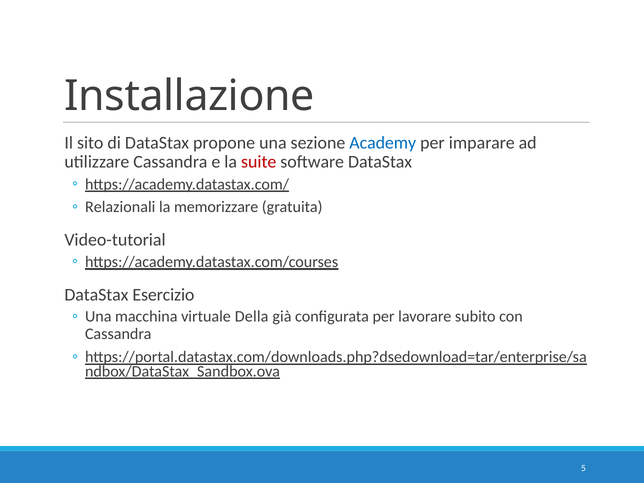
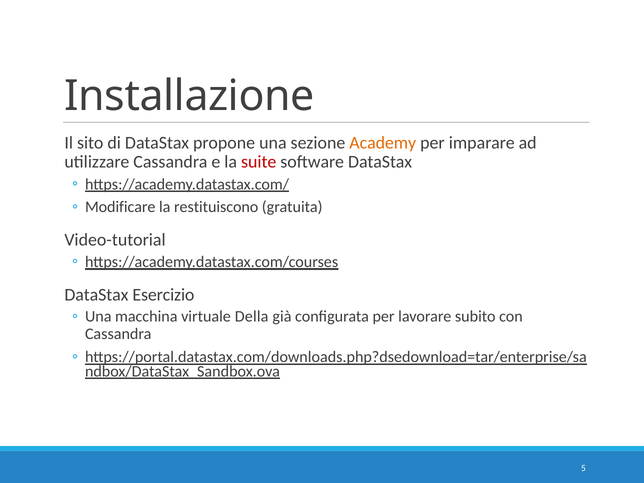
Academy colour: blue -> orange
Relazionali: Relazionali -> Modificare
memorizzare: memorizzare -> restituiscono
